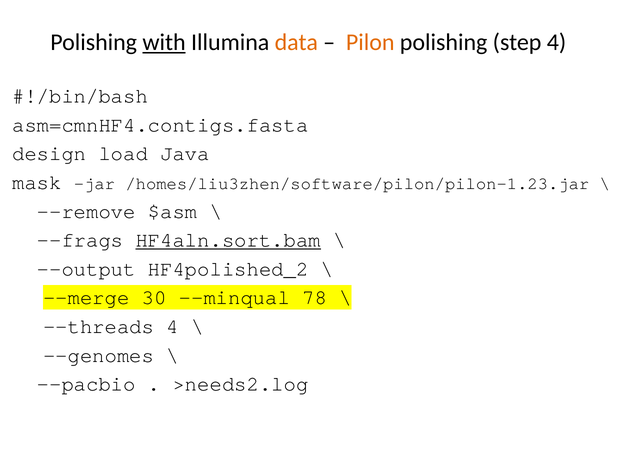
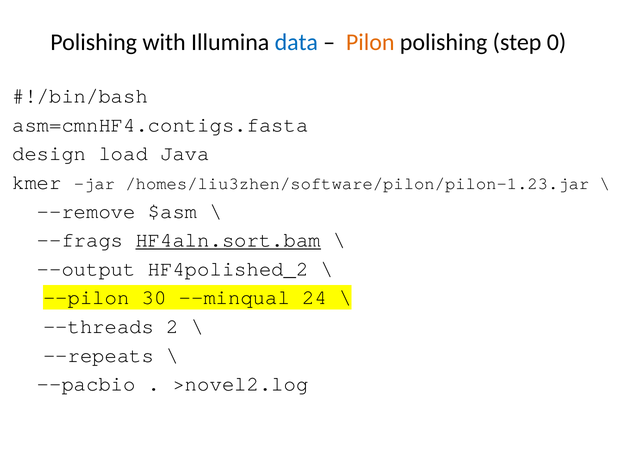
with underline: present -> none
data colour: orange -> blue
step 4: 4 -> 0
mask: mask -> kmer
--merge: --merge -> --pilon
78: 78 -> 24
--threads 4: 4 -> 2
--genomes: --genomes -> --repeats
>needs2.log: >needs2.log -> >novel2.log
